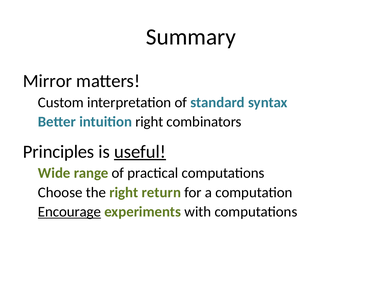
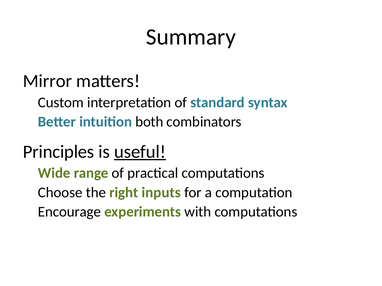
intuition right: right -> both
return: return -> inputs
Encourage underline: present -> none
